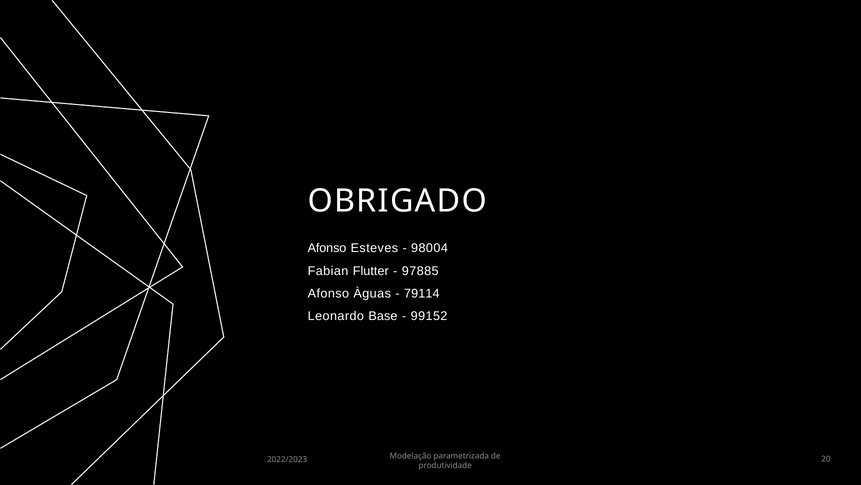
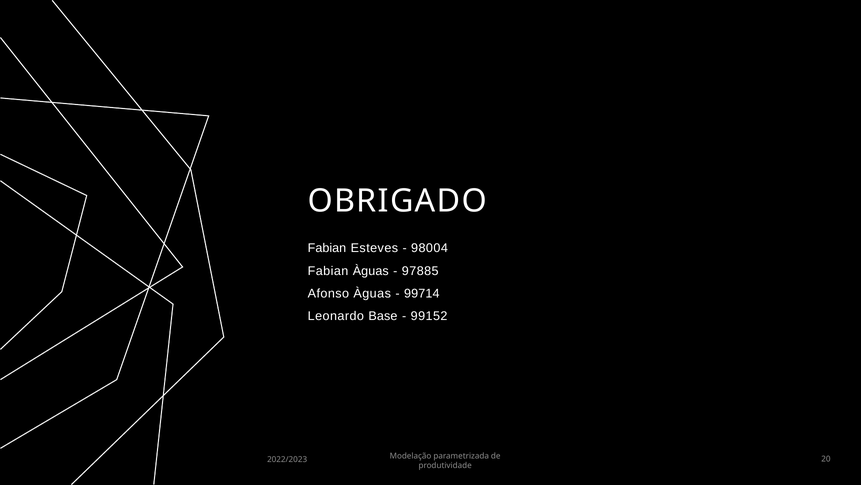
Afonso at (327, 248): Afonso -> Fabian
Fabian Flutter: Flutter -> Àguas
79114: 79114 -> 99714
